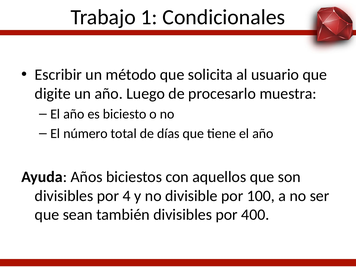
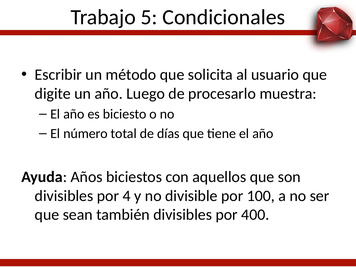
1: 1 -> 5
